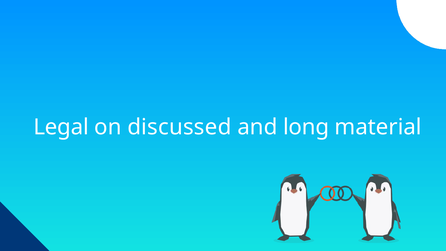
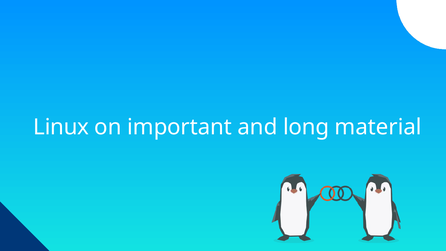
Legal: Legal -> Linux
discussed: discussed -> important
